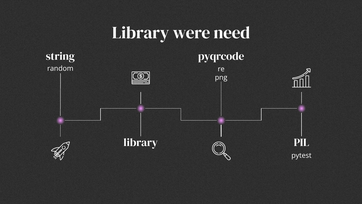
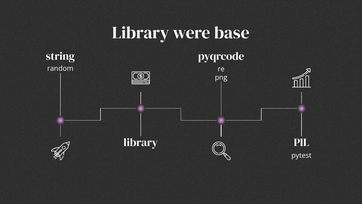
need: need -> base
